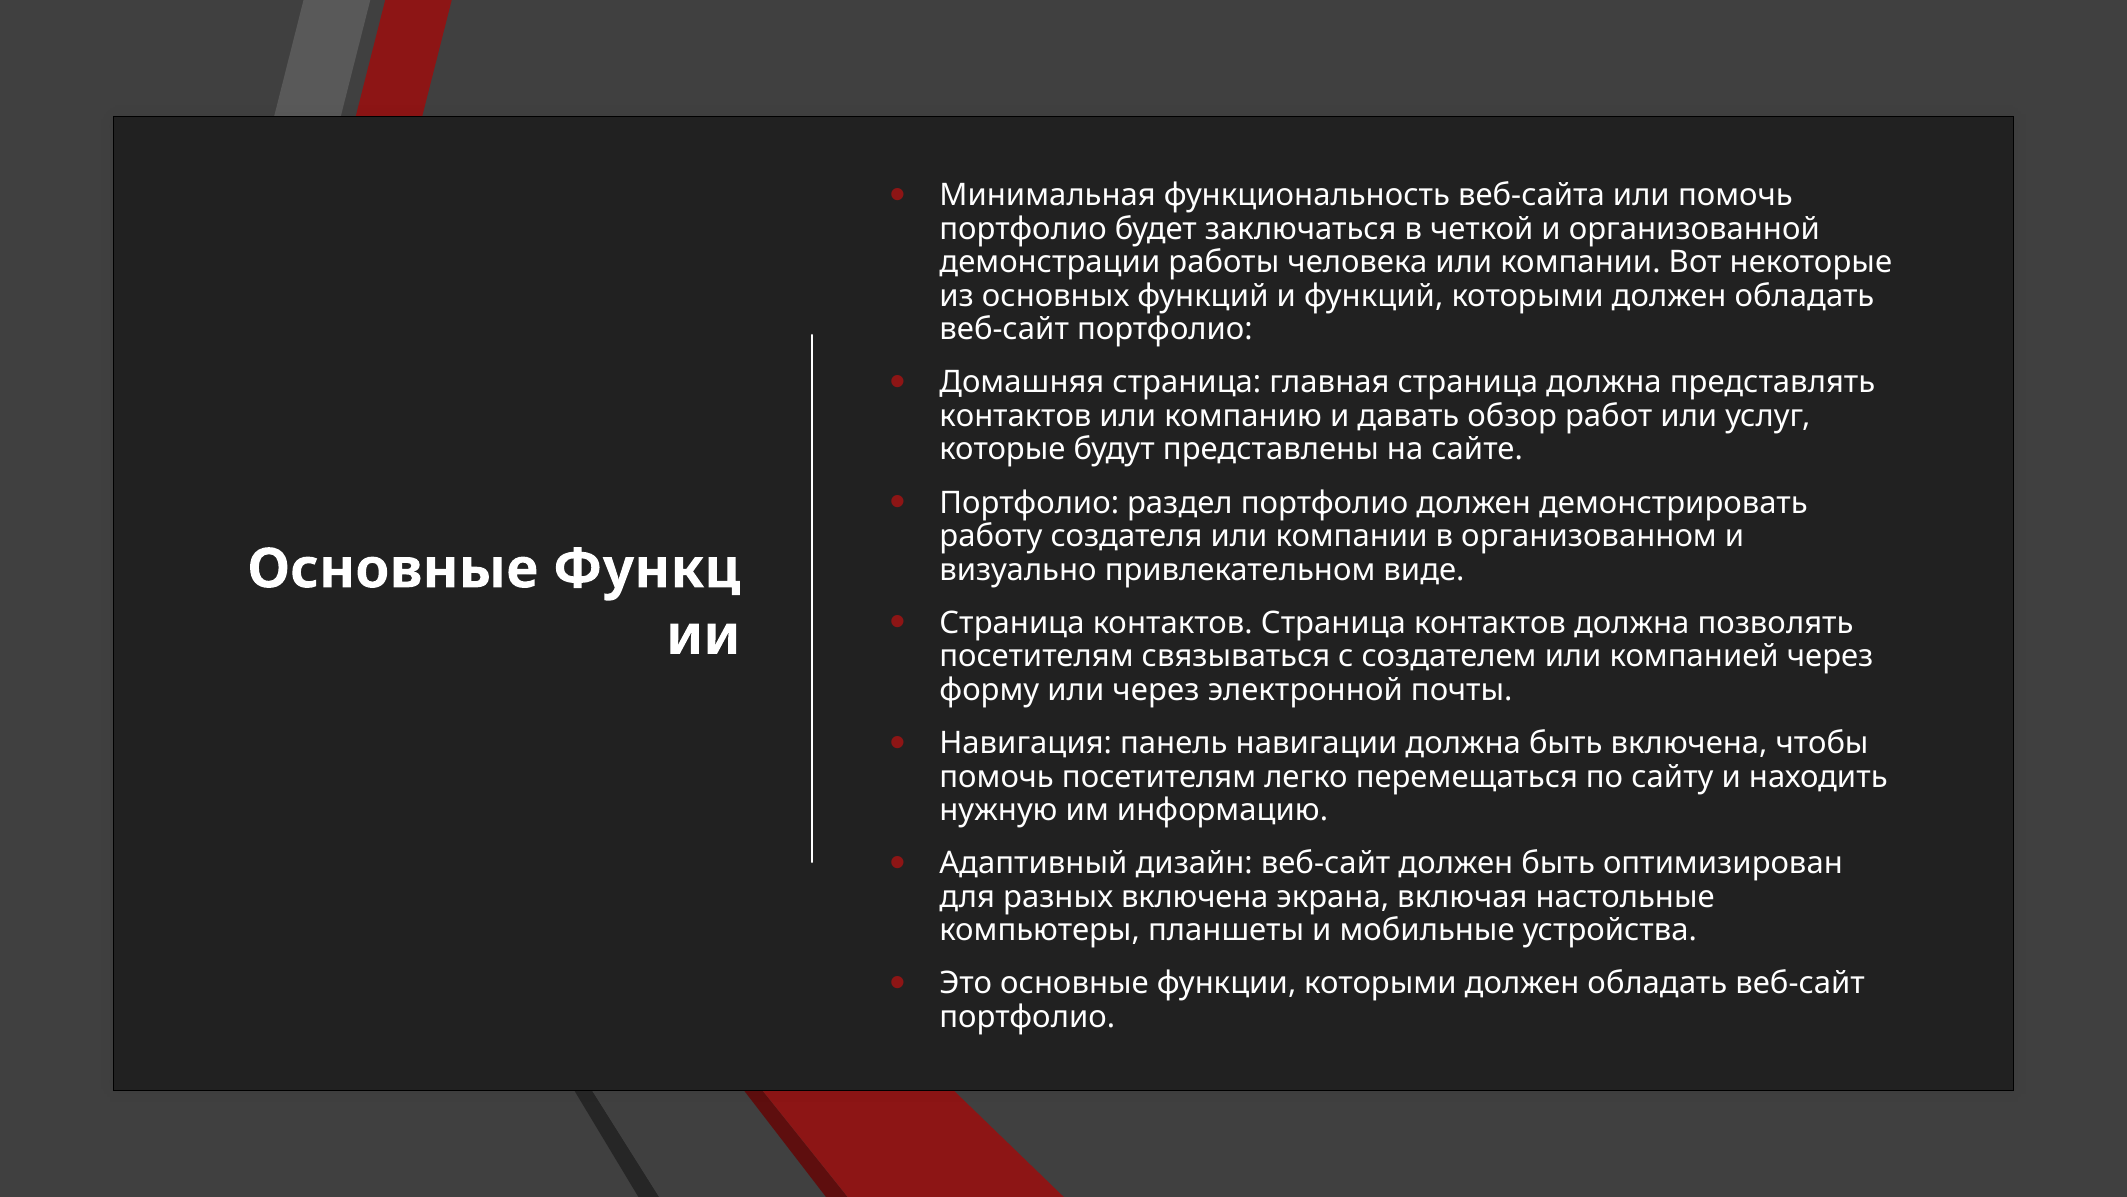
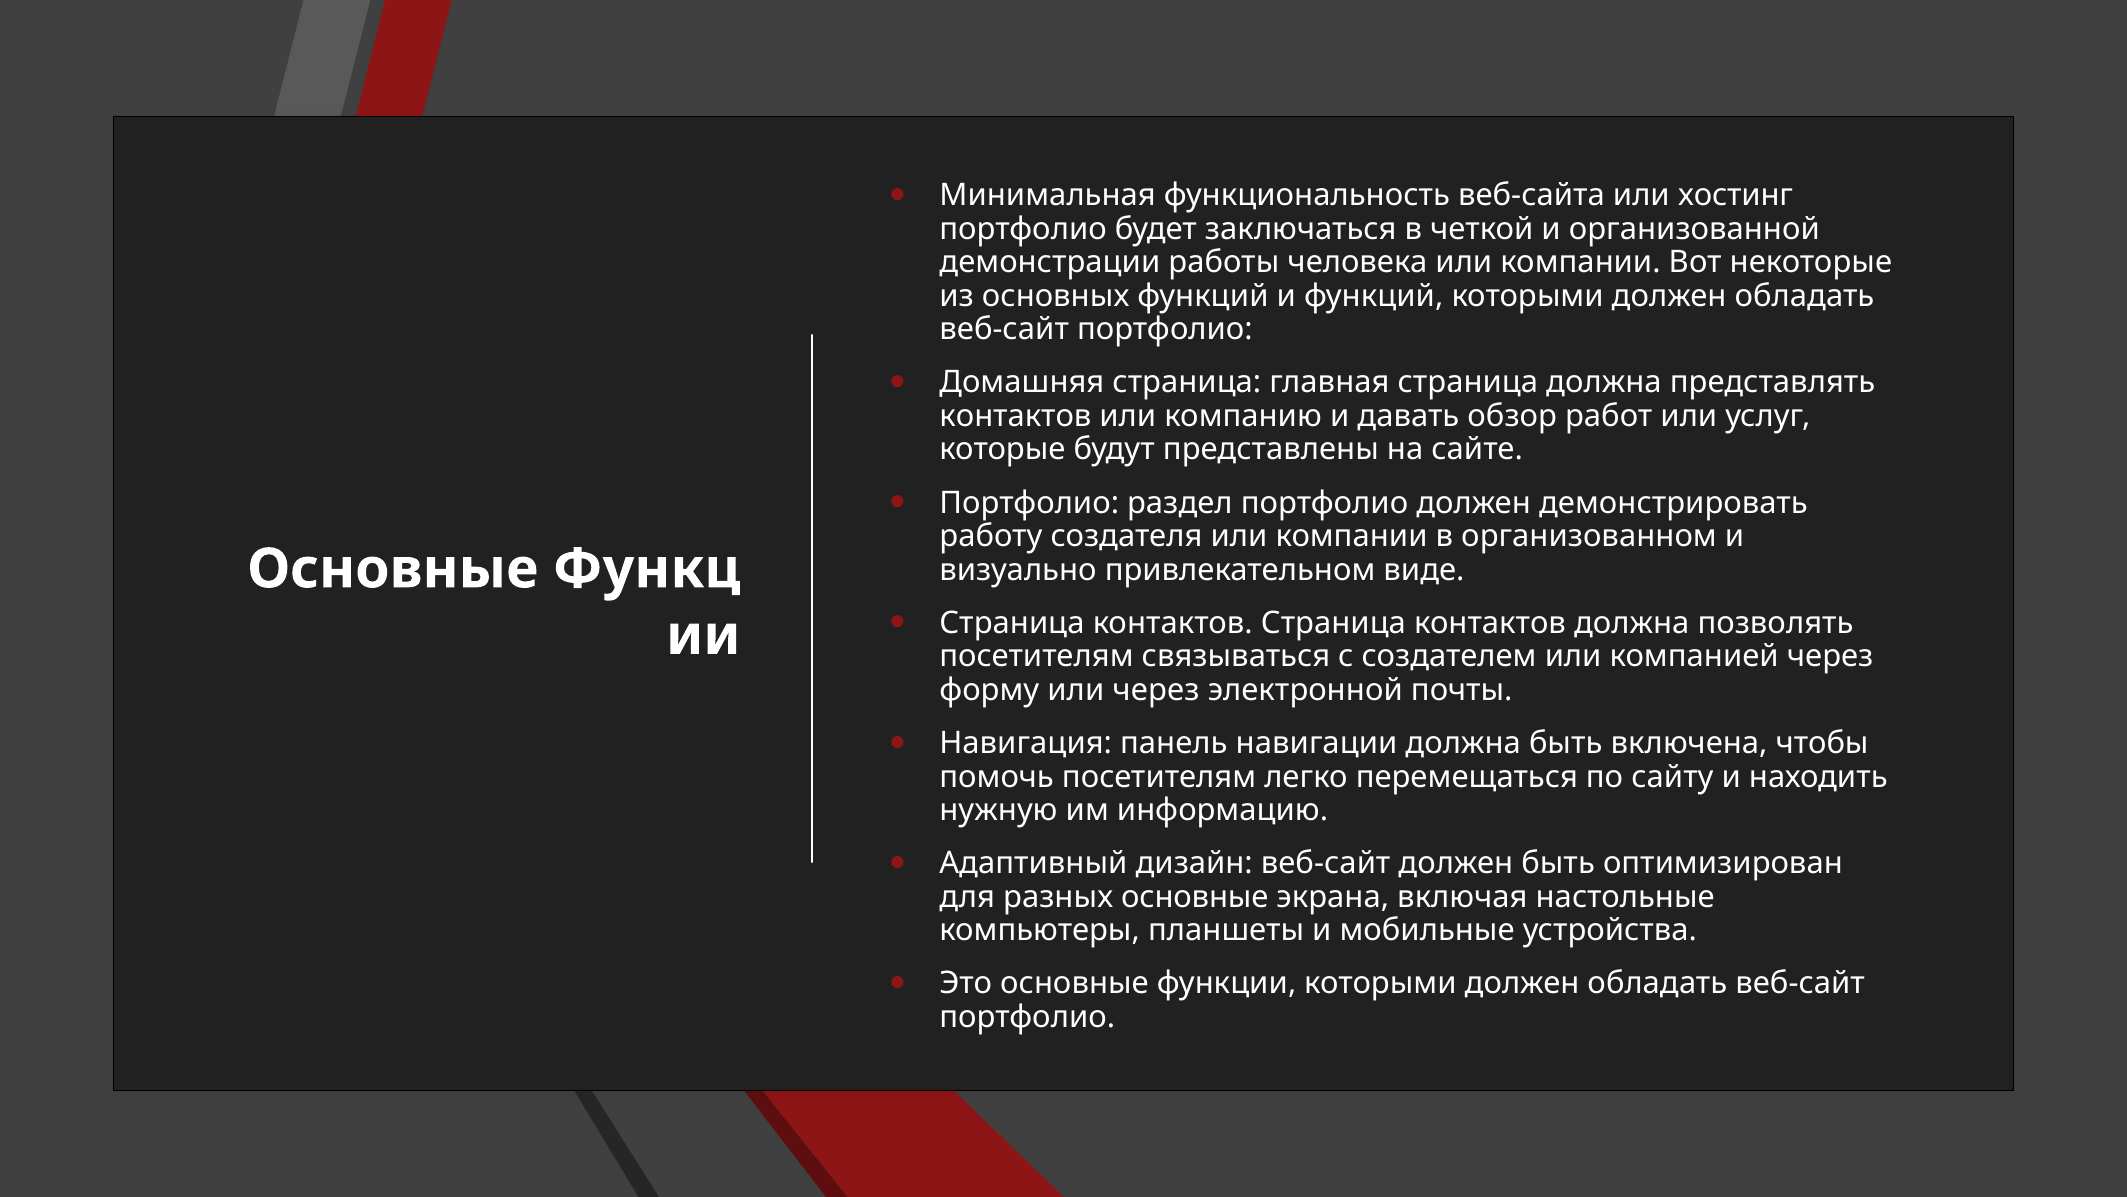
или помочь: помочь -> хостинг
разных включена: включена -> основные
